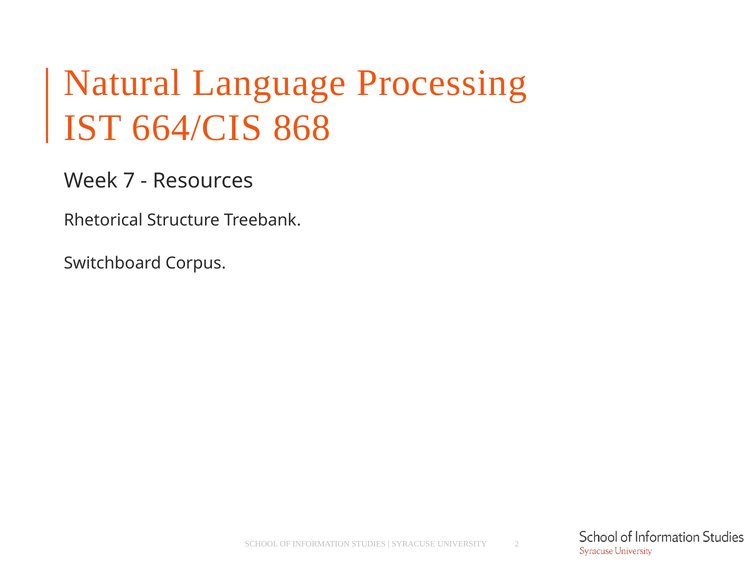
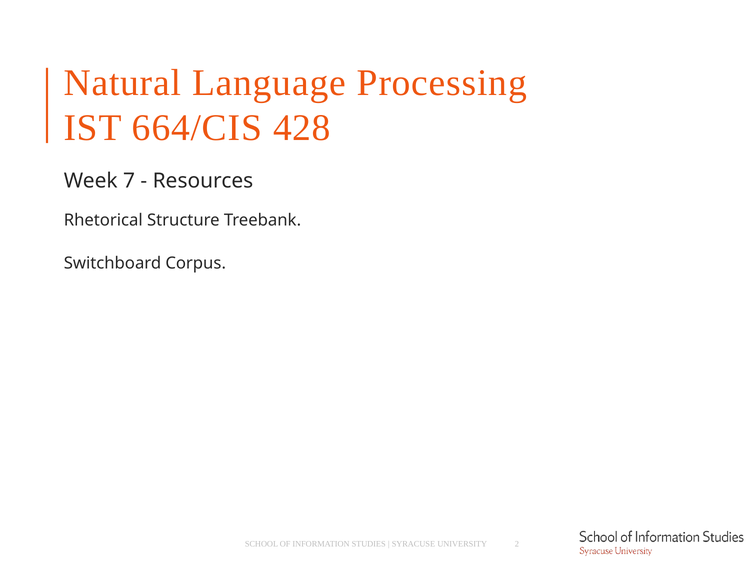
868: 868 -> 428
